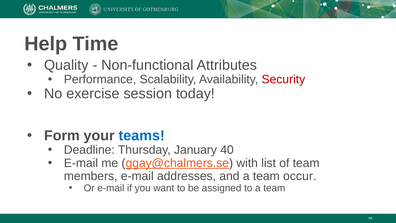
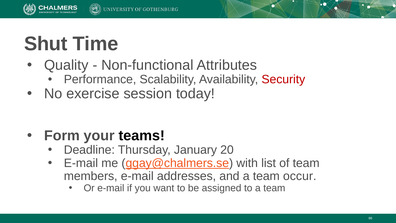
Help: Help -> Shut
teams colour: blue -> black
40: 40 -> 20
